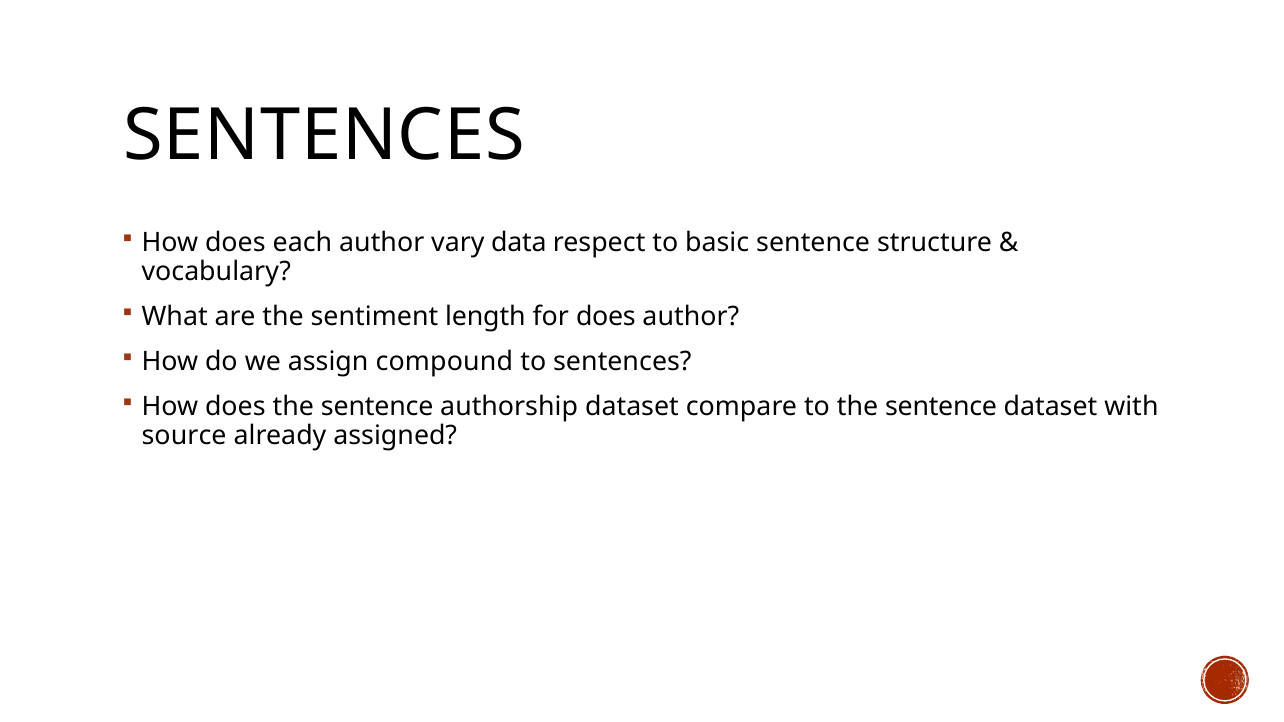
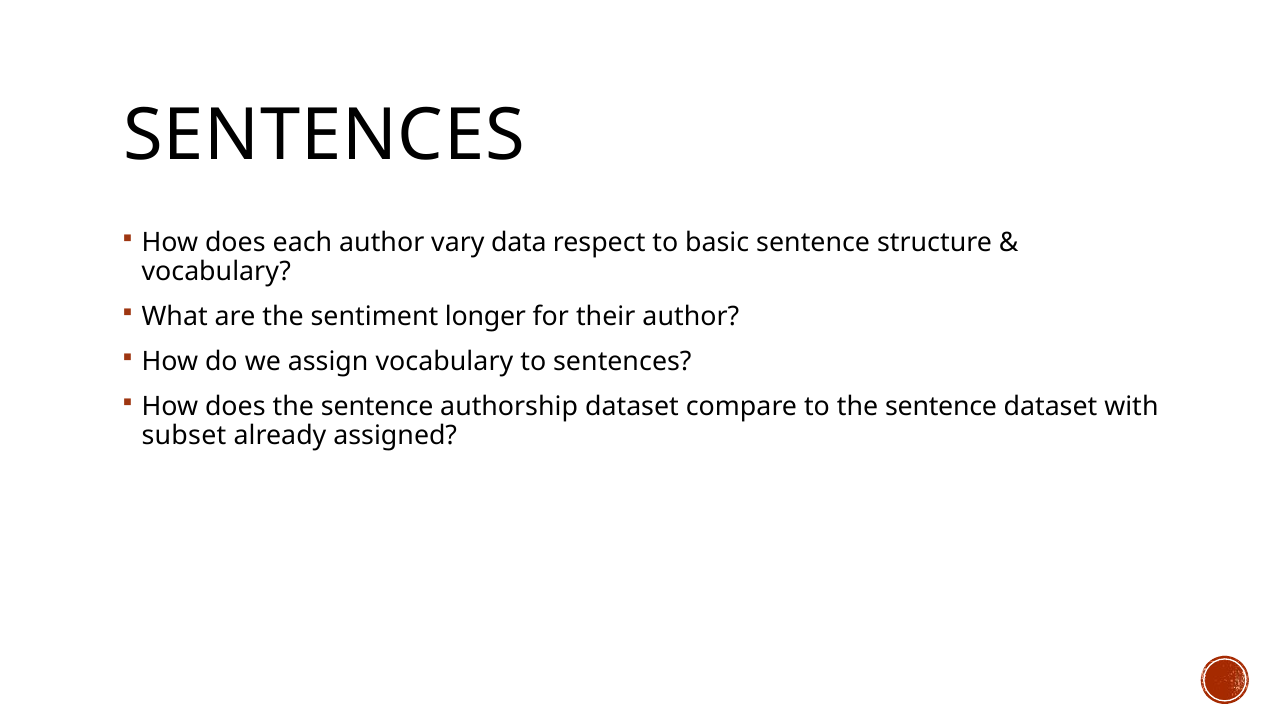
length: length -> longer
for does: does -> their
assign compound: compound -> vocabulary
source: source -> subset
